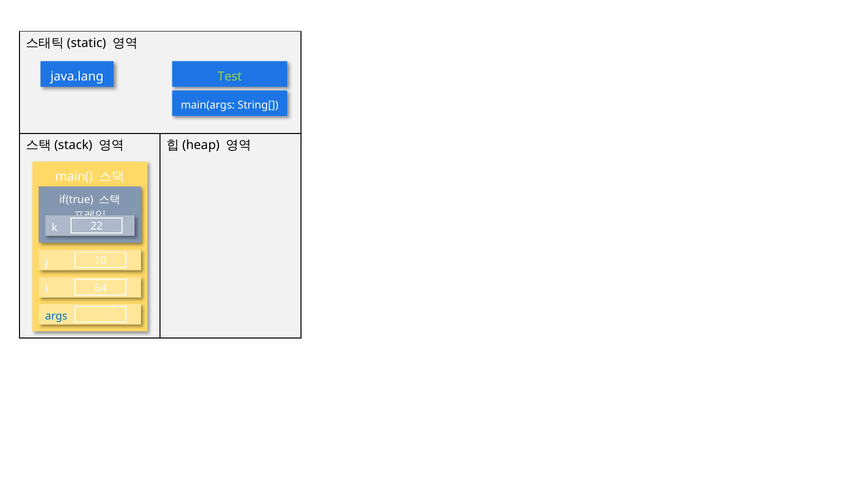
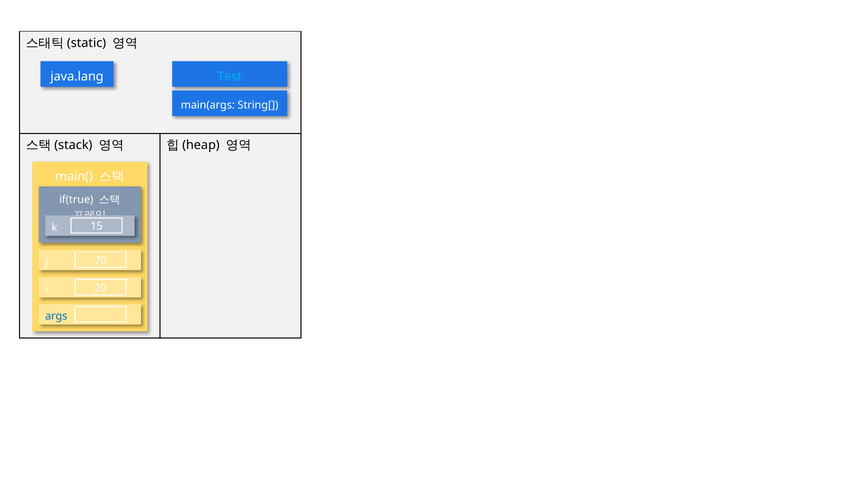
Test colour: light green -> light blue
22: 22 -> 15
10: 10 -> 70
64: 64 -> 20
